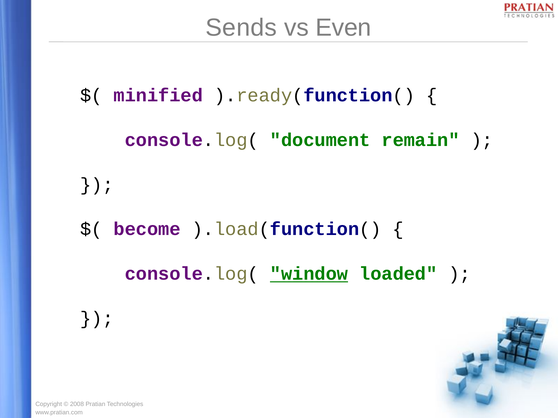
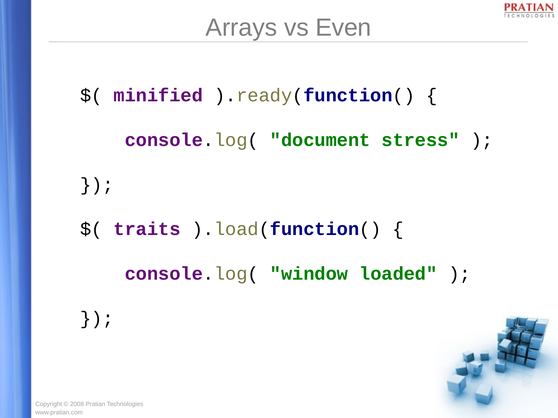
Sends: Sends -> Arrays
remain: remain -> stress
become: become -> traits
window underline: present -> none
